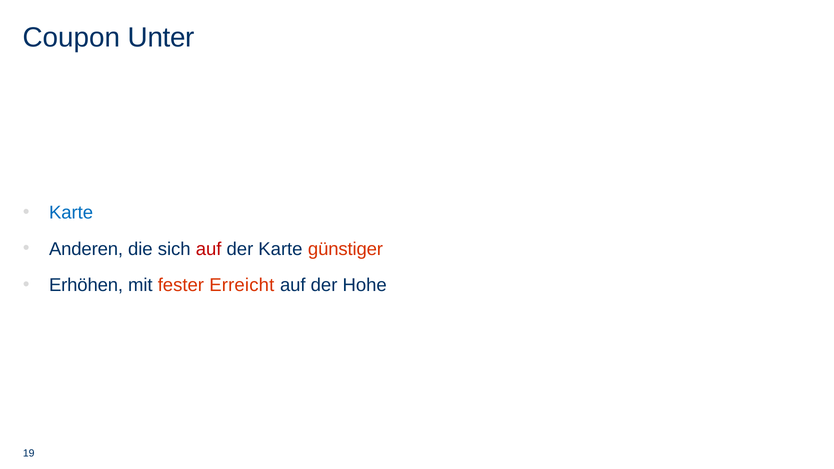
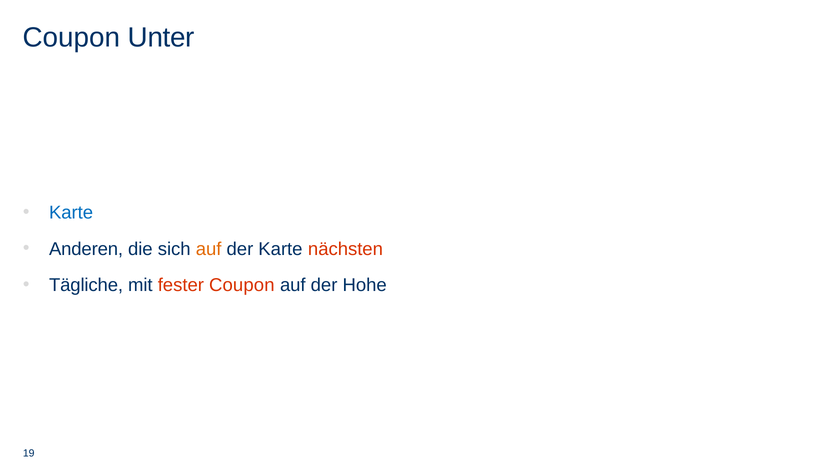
auf at (209, 249) colour: red -> orange
günstiger: günstiger -> nächsten
Erhöhen: Erhöhen -> Tägliche
fester Erreicht: Erreicht -> Coupon
